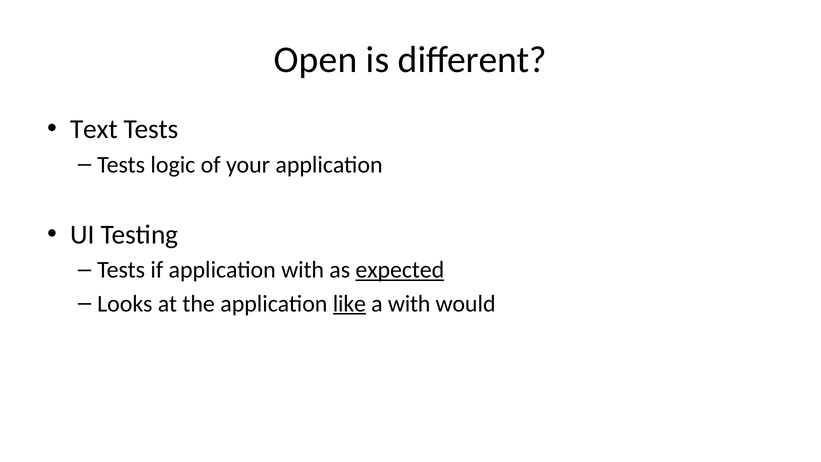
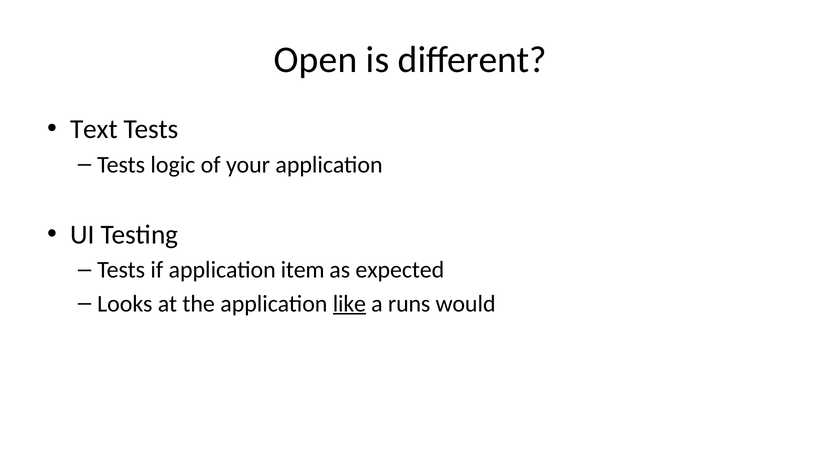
application with: with -> item
expected underline: present -> none
a with: with -> runs
